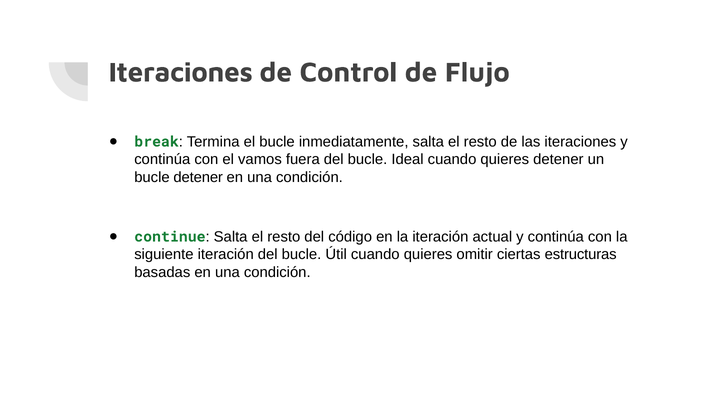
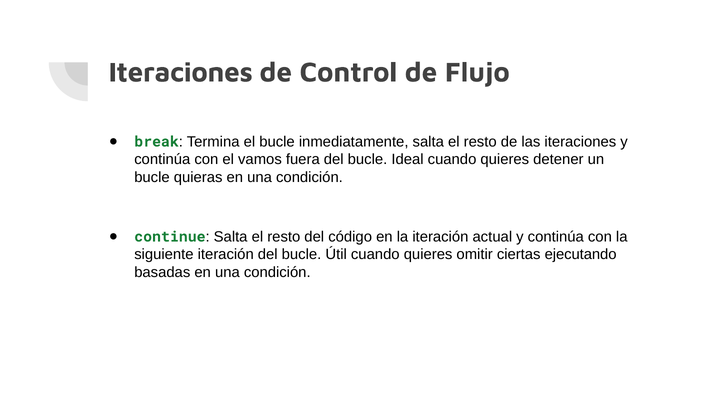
bucle detener: detener -> quieras
estructuras: estructuras -> ejecutando
